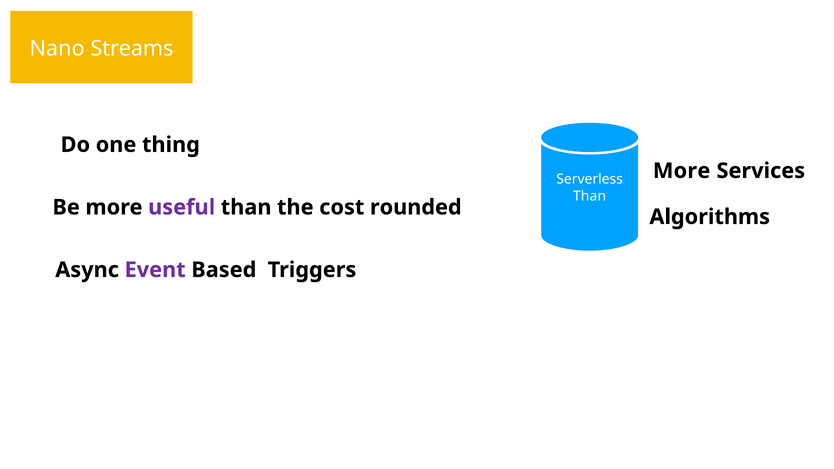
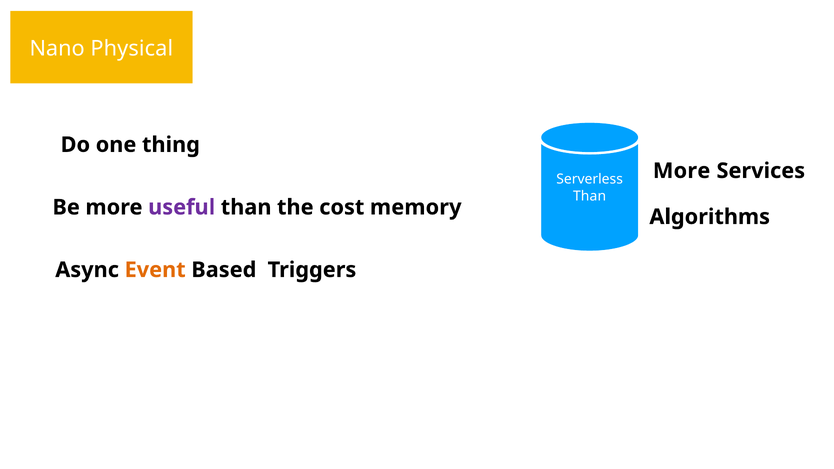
Streams: Streams -> Physical
rounded: rounded -> memory
Event colour: purple -> orange
